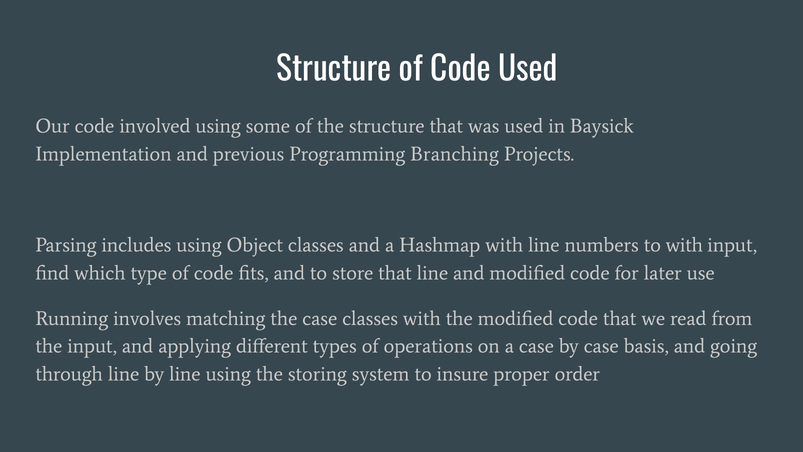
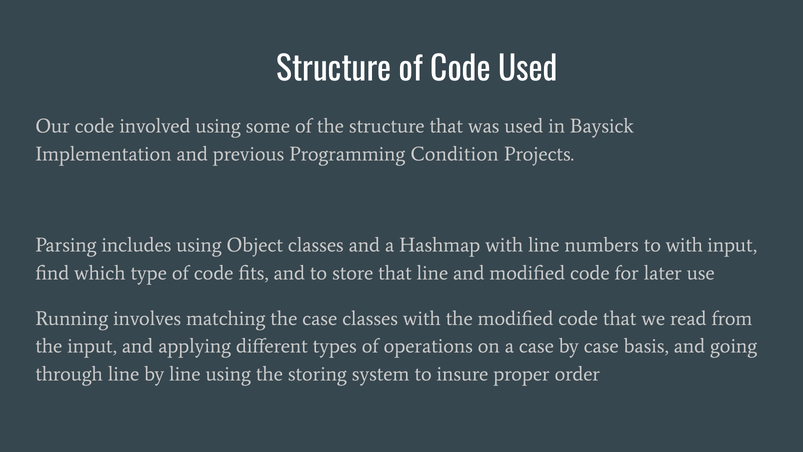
Branching: Branching -> Condition
